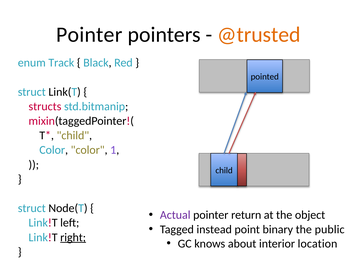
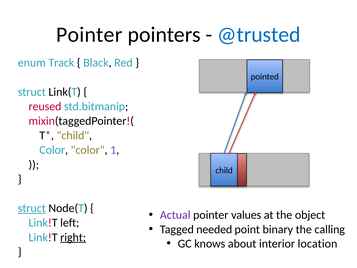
@trusted colour: orange -> blue
structs: structs -> reused
struct at (32, 208) underline: none -> present
return: return -> values
instead: instead -> needed
public: public -> calling
